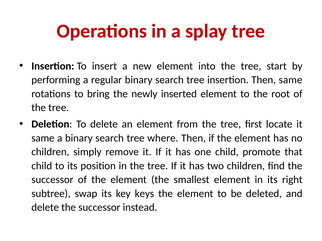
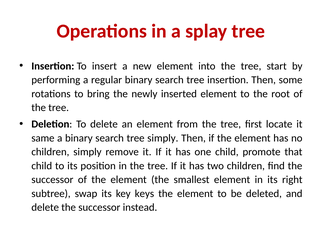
Then same: same -> some
tree where: where -> simply
